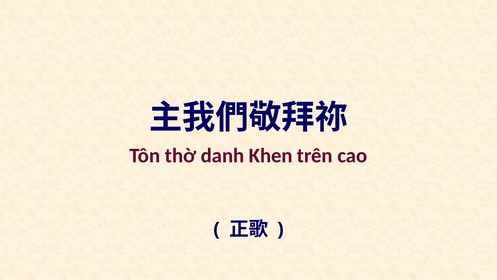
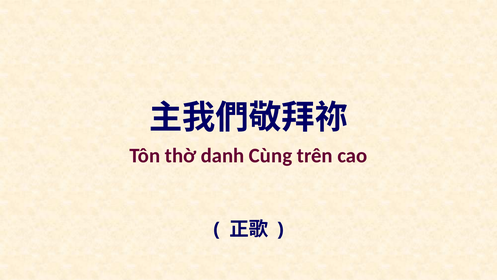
Khen: Khen -> Cùng
